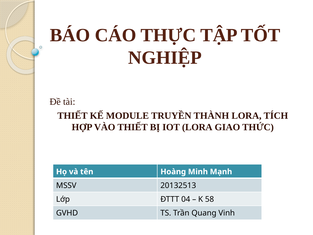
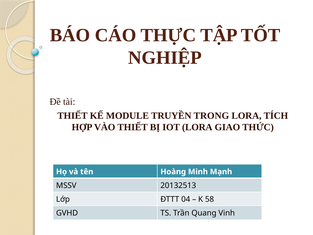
THÀNH: THÀNH -> TRONG
